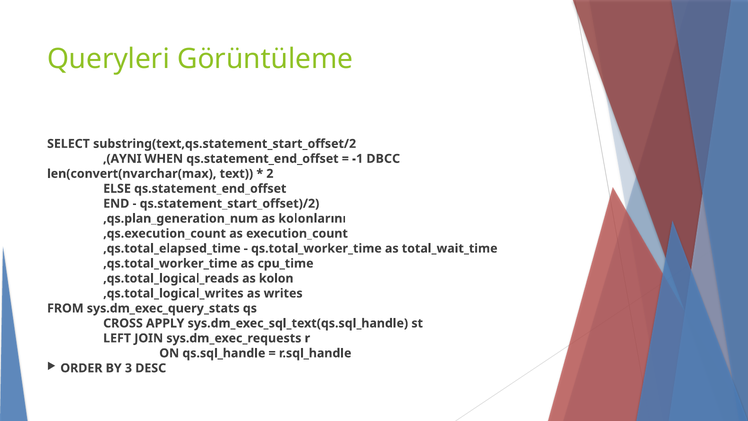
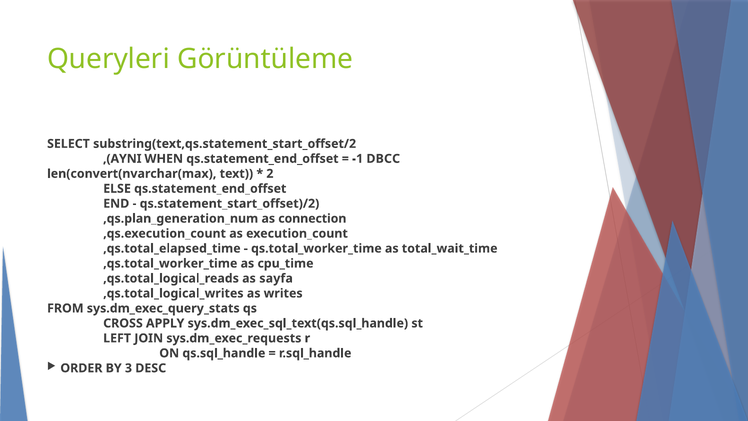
kolonlarını: kolonlarını -> connection
kolon: kolon -> sayfa
